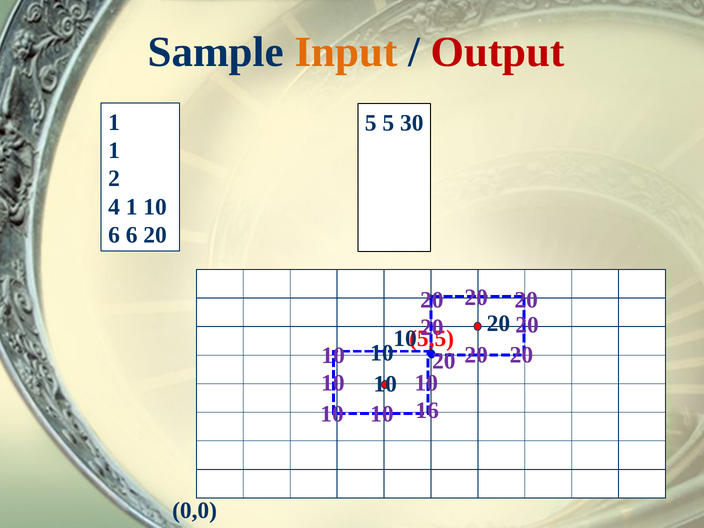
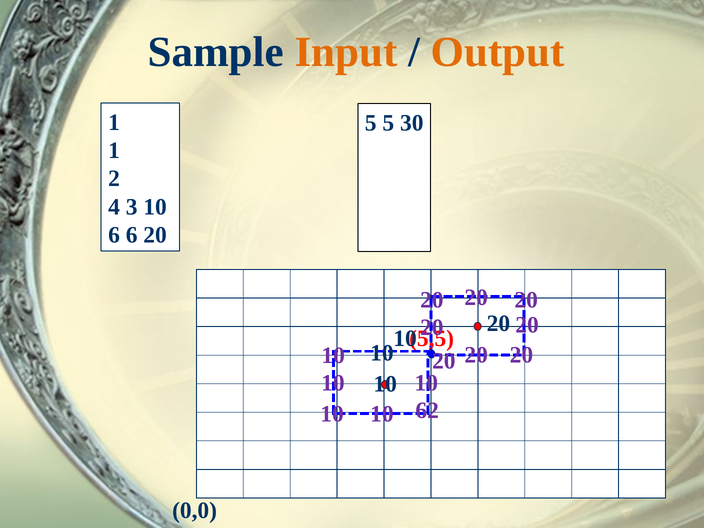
Output colour: red -> orange
4 1: 1 -> 3
16: 16 -> 62
